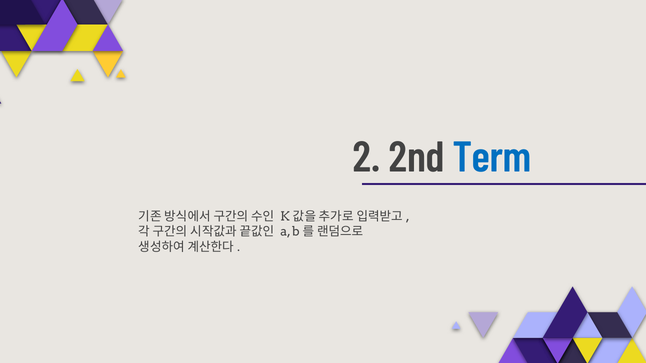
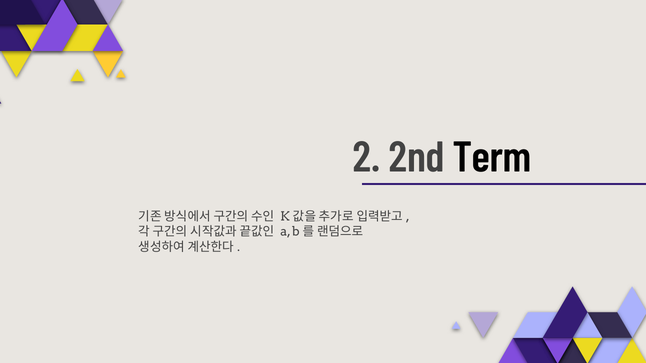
Term colour: blue -> black
